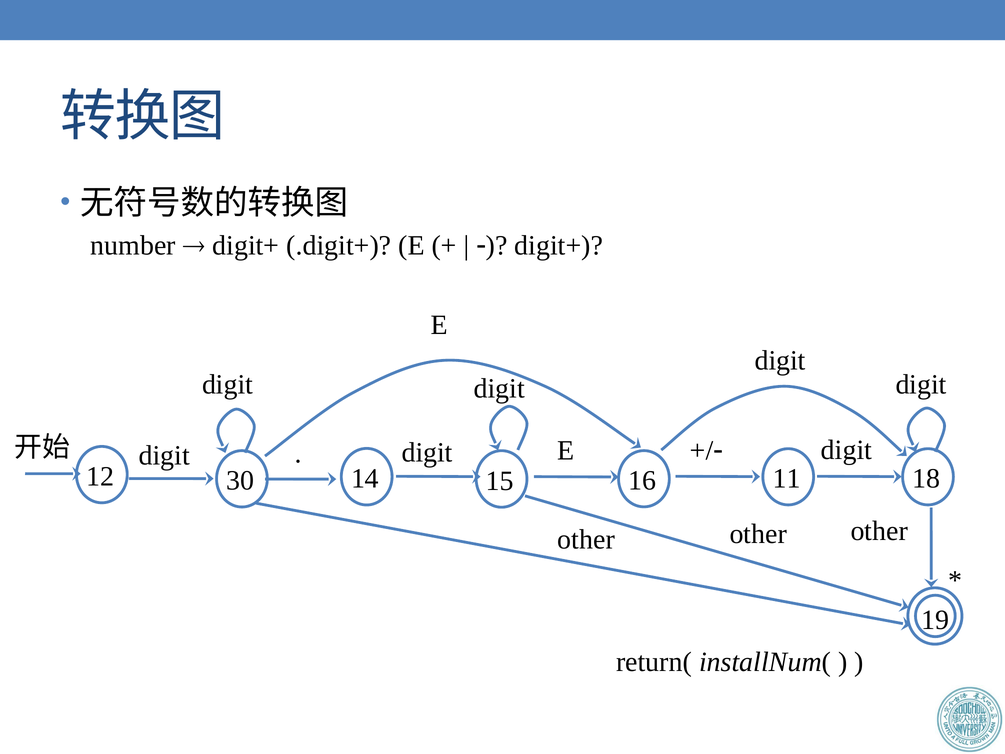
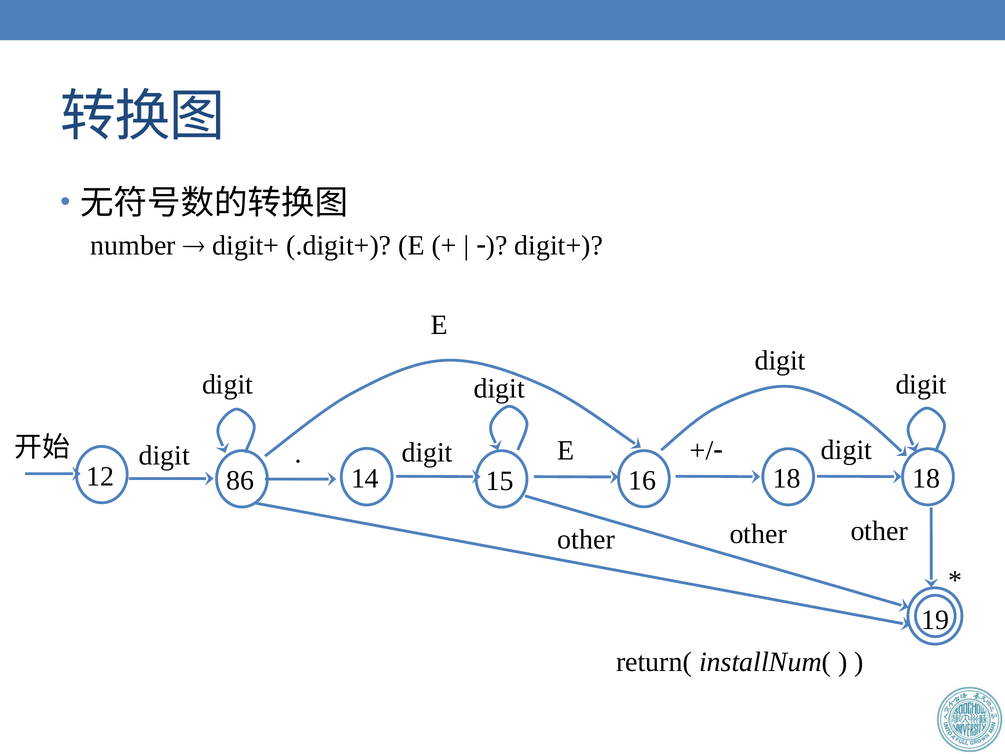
30: 30 -> 86
16 11: 11 -> 18
